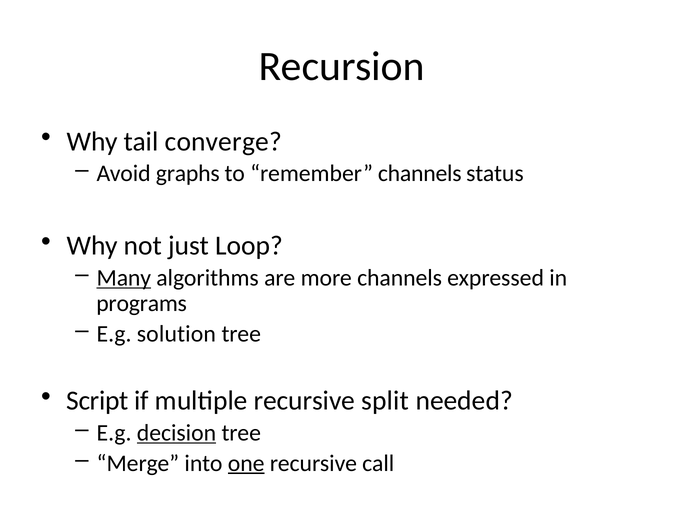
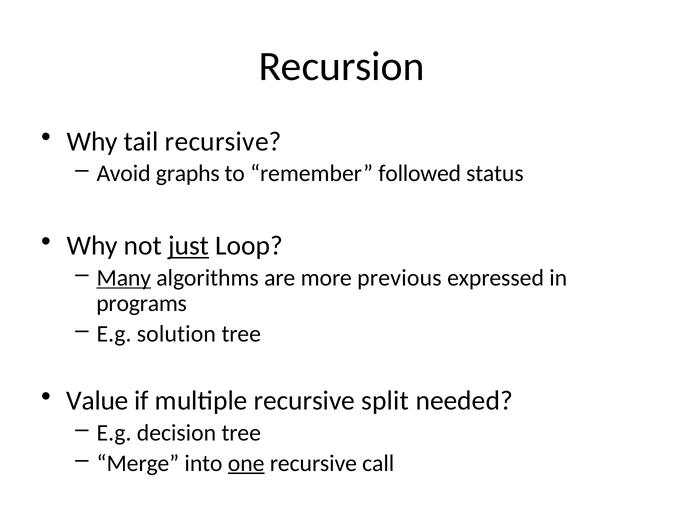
tail converge: converge -> recursive
remember channels: channels -> followed
just underline: none -> present
more channels: channels -> previous
Script: Script -> Value
decision underline: present -> none
